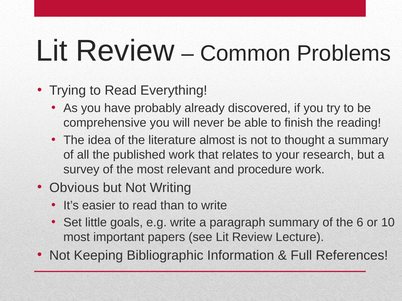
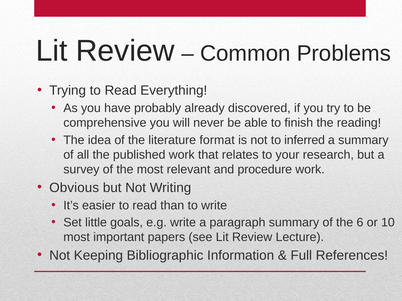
almost: almost -> format
thought: thought -> inferred
